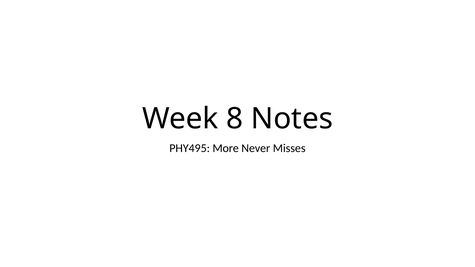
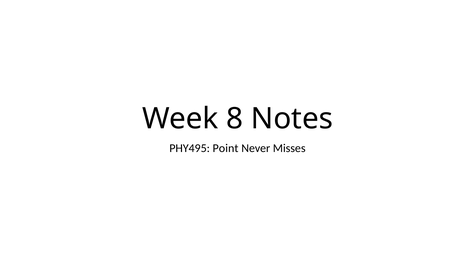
More: More -> Point
